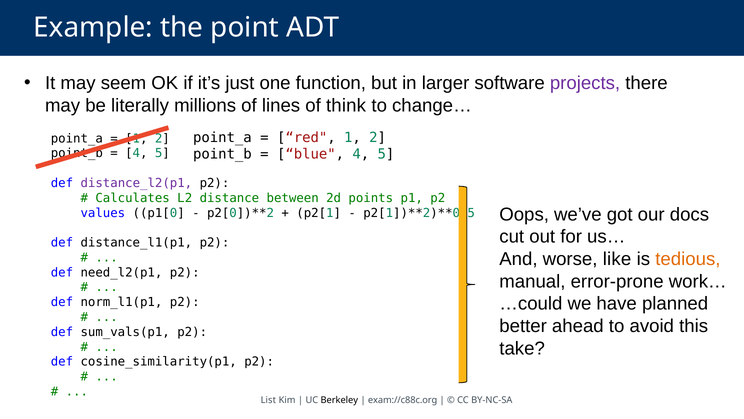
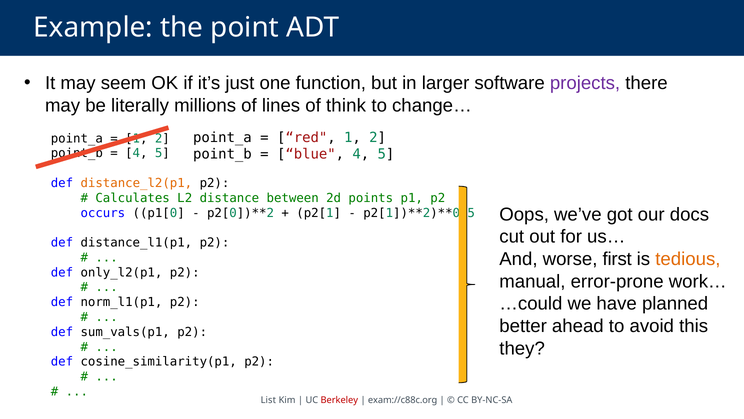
distance_l2(p1 colour: purple -> orange
values: values -> occurs
like: like -> first
need_l2(p1: need_l2(p1 -> only_l2(p1
take: take -> they
Berkeley colour: black -> red
